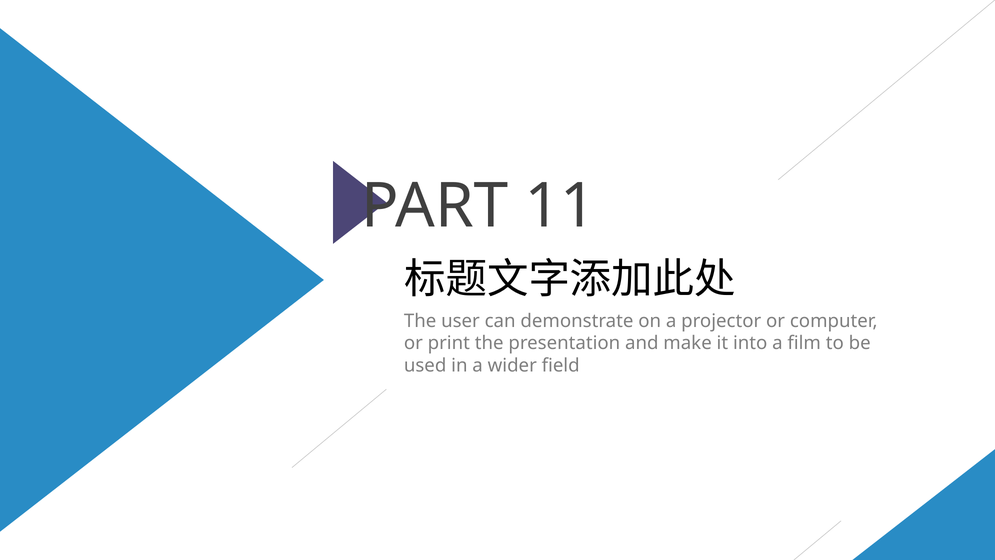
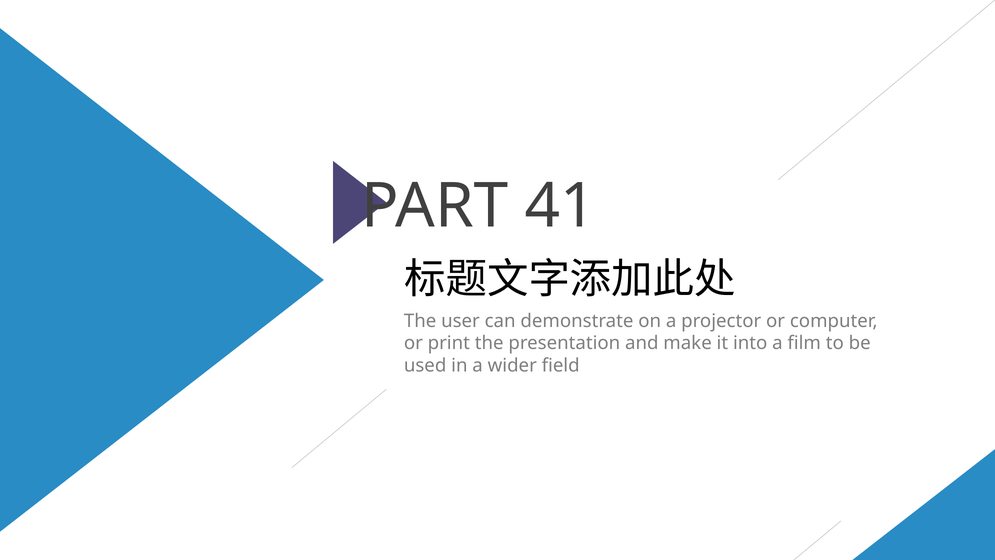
11: 11 -> 41
